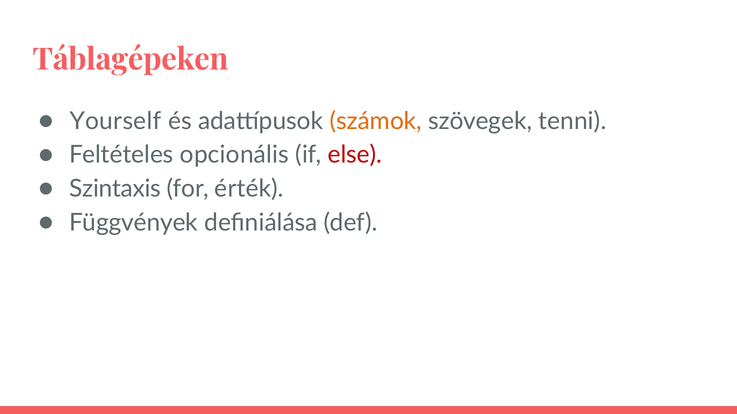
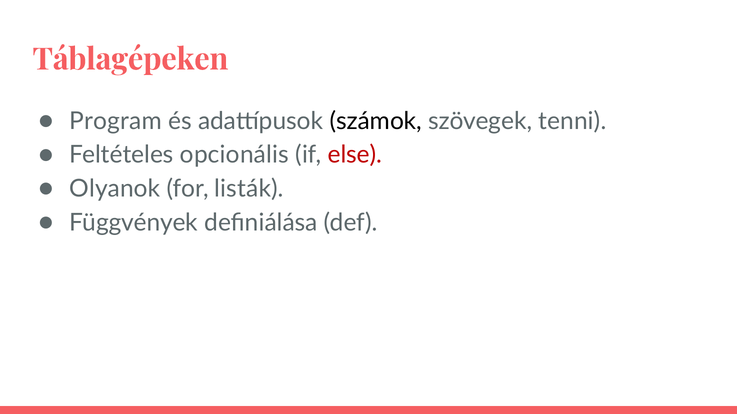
Yourself: Yourself -> Program
számok colour: orange -> black
Szintaxis: Szintaxis -> Olyanok
érték: érték -> listák
